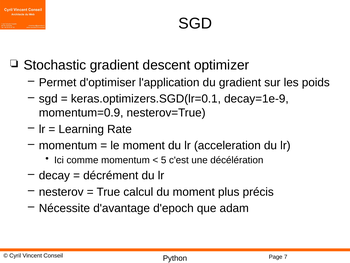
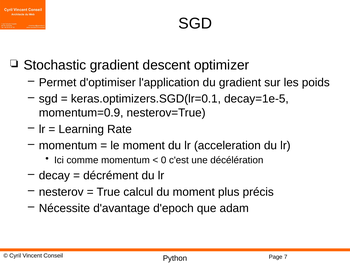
decay=1e-9: decay=1e-9 -> decay=1e-5
5: 5 -> 0
